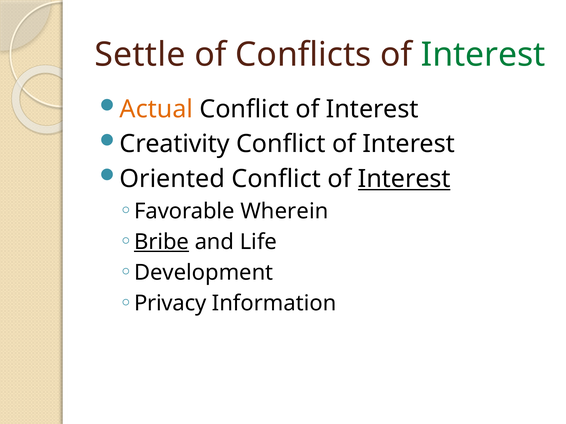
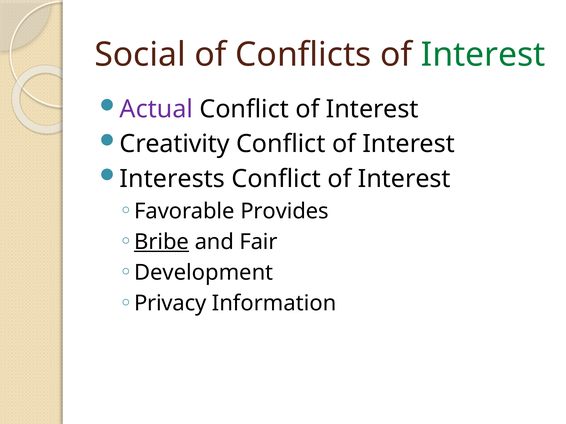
Settle: Settle -> Social
Actual colour: orange -> purple
Oriented: Oriented -> Interests
Interest at (404, 179) underline: present -> none
Wherein: Wherein -> Provides
Life: Life -> Fair
